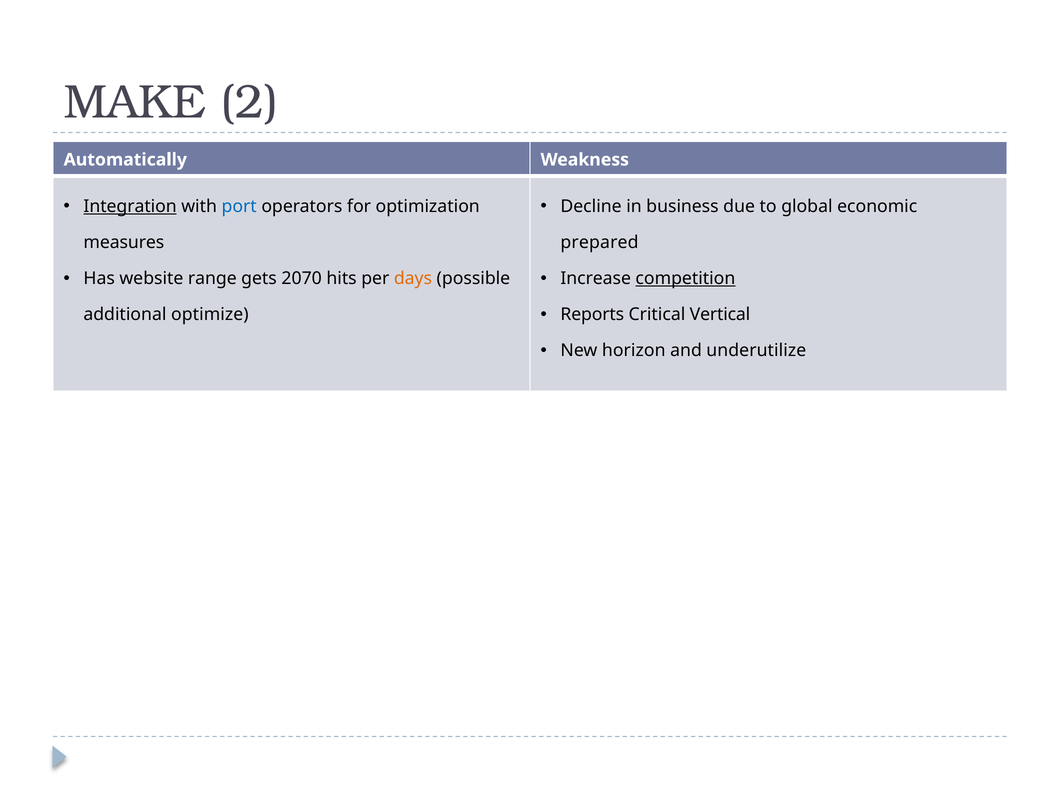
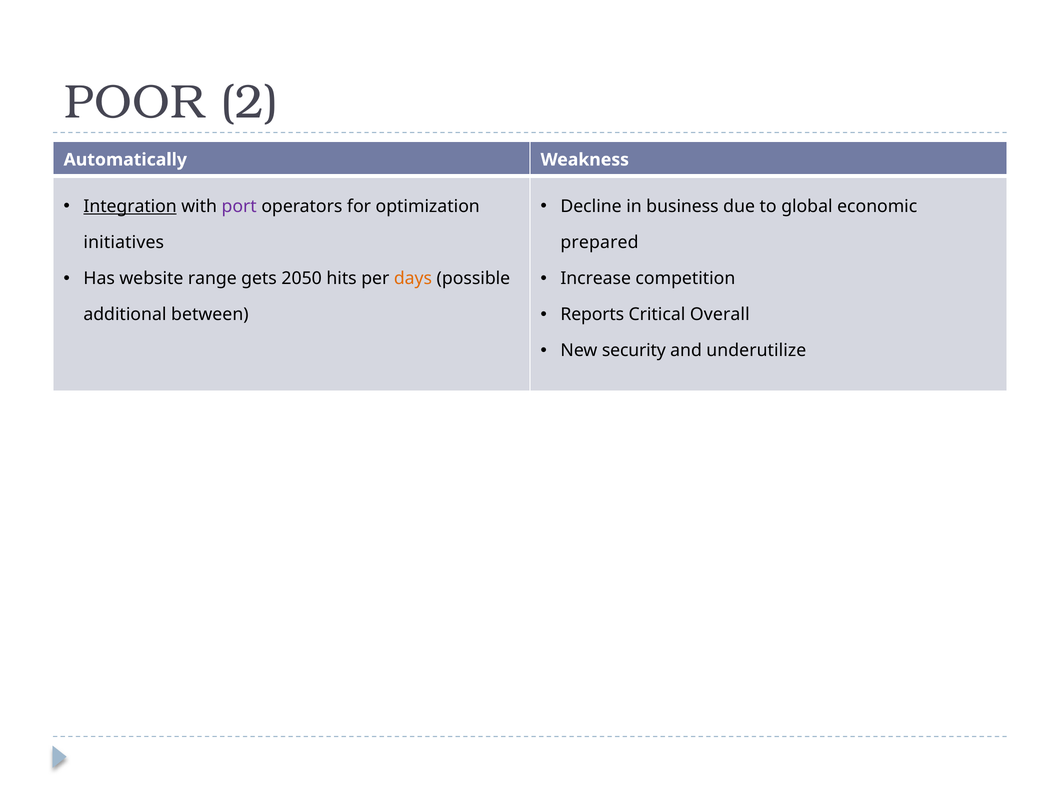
MAKE: MAKE -> POOR
port colour: blue -> purple
measures: measures -> initiatives
2070: 2070 -> 2050
competition underline: present -> none
Vertical: Vertical -> Overall
optimize: optimize -> between
horizon: horizon -> security
